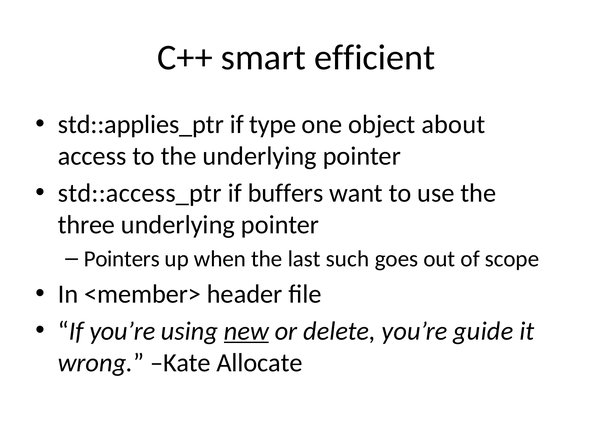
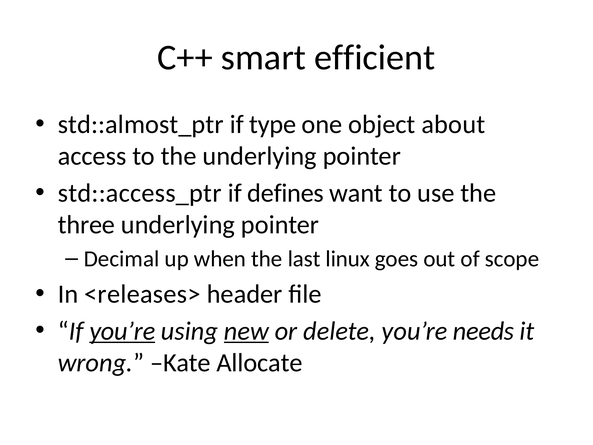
std::applies_ptr: std::applies_ptr -> std::almost_ptr
buffers: buffers -> defines
Pointers: Pointers -> Decimal
such: such -> linux
<member>: <member> -> <releases>
you’re at (122, 331) underline: none -> present
guide: guide -> needs
